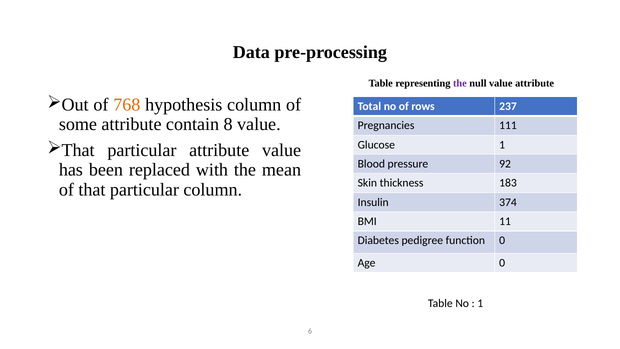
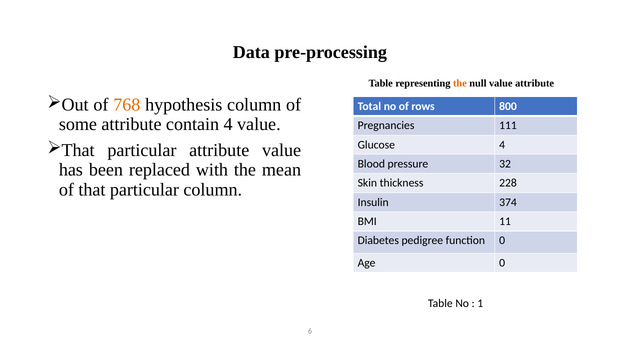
the at (460, 83) colour: purple -> orange
237: 237 -> 800
contain 8: 8 -> 4
Glucose 1: 1 -> 4
92: 92 -> 32
183: 183 -> 228
